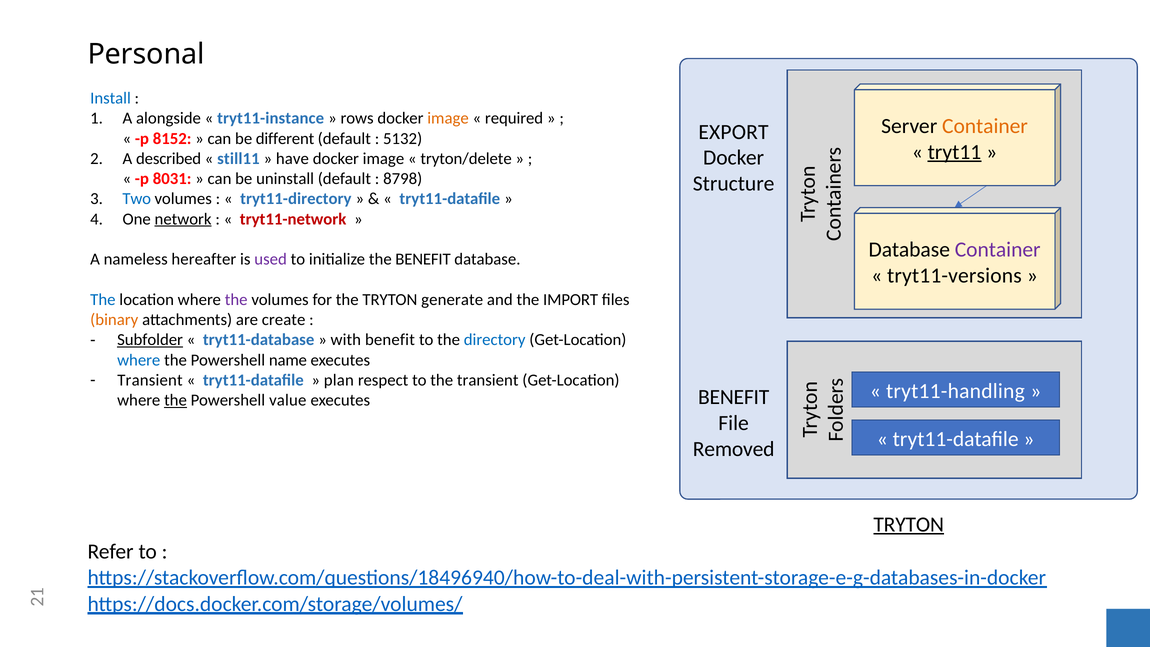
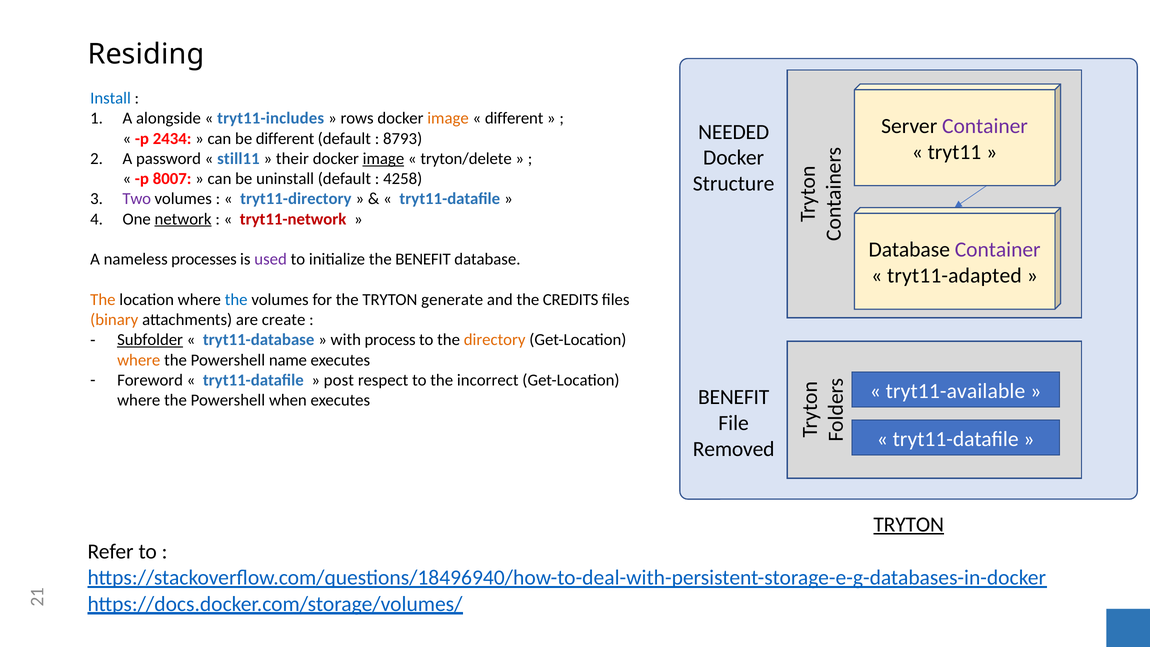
Personal: Personal -> Residing
tryt11-instance: tryt11-instance -> tryt11-includes
required at (514, 118): required -> different
Container at (985, 126) colour: orange -> purple
EXPORT: EXPORT -> NEEDED
8152: 8152 -> 2434
5132: 5132 -> 8793
tryt11 underline: present -> none
described: described -> password
have: have -> their
image at (383, 159) underline: none -> present
8031: 8031 -> 8007
8798: 8798 -> 4258
Two colour: blue -> purple
hereafter: hereafter -> processes
tryt11-versions: tryt11-versions -> tryt11-adapted
The at (103, 300) colour: blue -> orange
the at (236, 300) colour: purple -> blue
IMPORT: IMPORT -> CREDITS
with benefit: benefit -> process
directory colour: blue -> orange
where at (139, 360) colour: blue -> orange
Transient at (150, 380): Transient -> Foreword
plan: plan -> post
the transient: transient -> incorrect
tryt11-handling: tryt11-handling -> tryt11-available
the at (176, 400) underline: present -> none
value: value -> when
